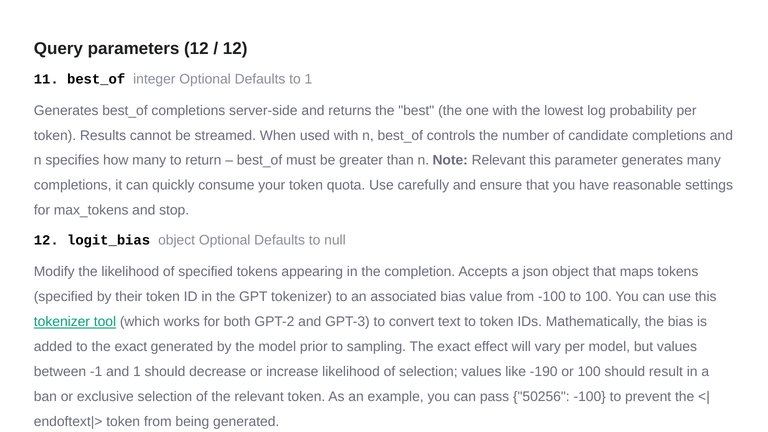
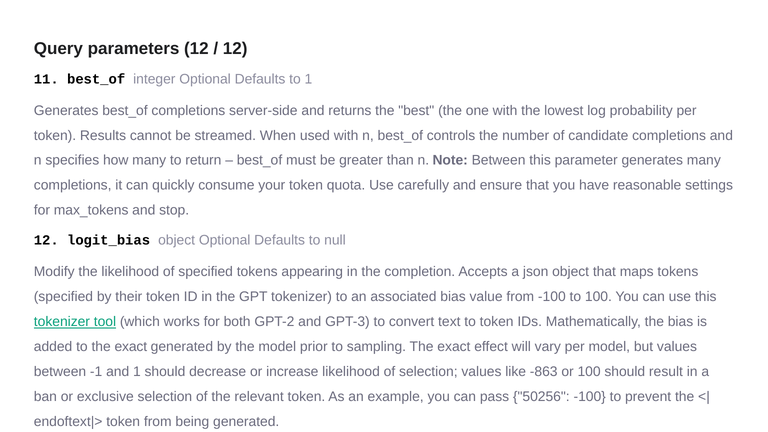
Note Relevant: Relevant -> Between
-190: -190 -> -863
